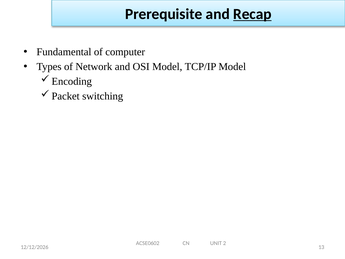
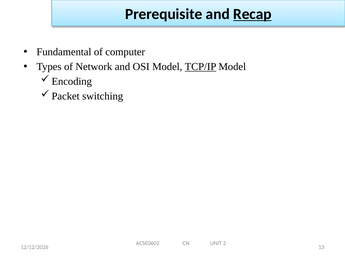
TCP/IP underline: none -> present
